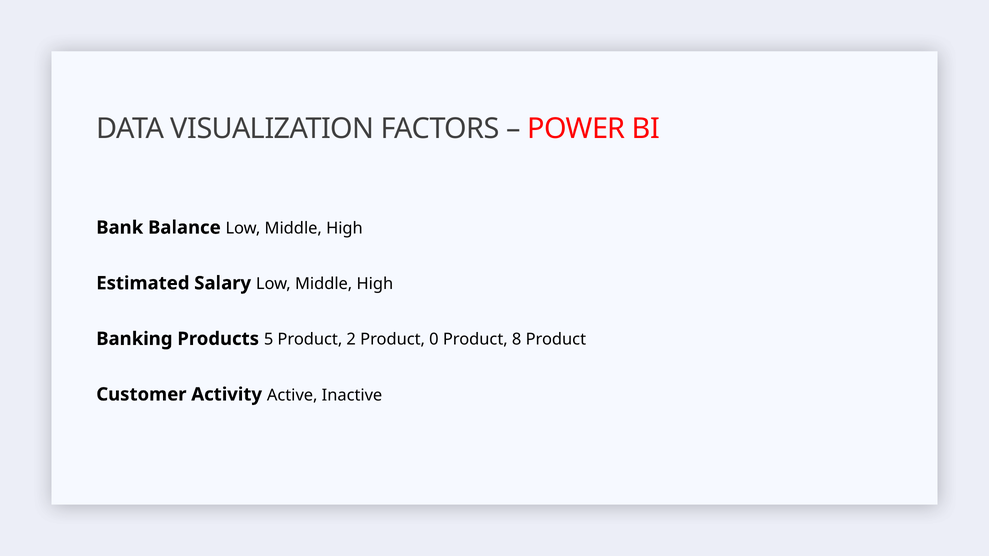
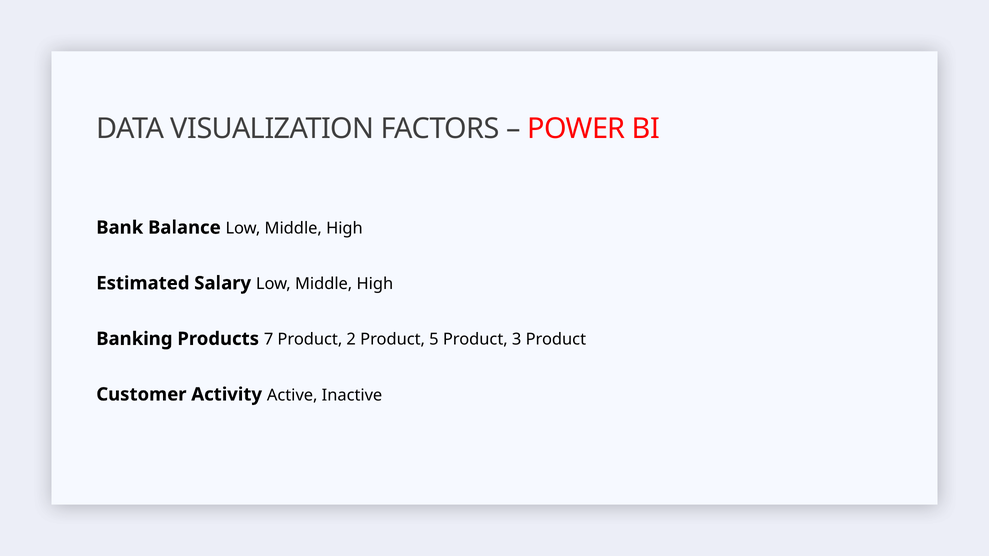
5: 5 -> 7
0: 0 -> 5
8: 8 -> 3
